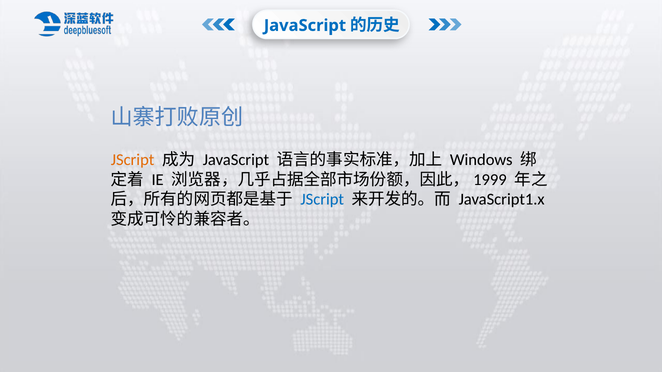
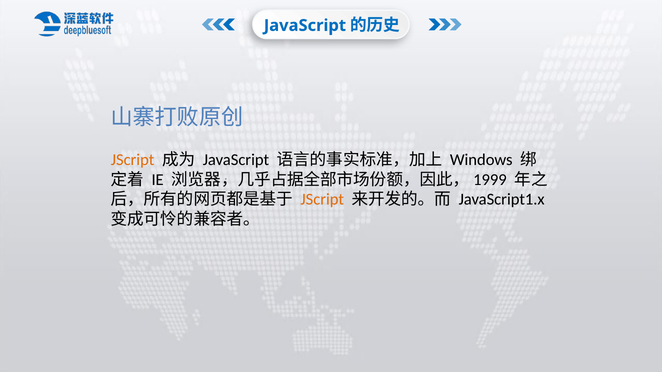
JScript at (322, 200) colour: blue -> orange
